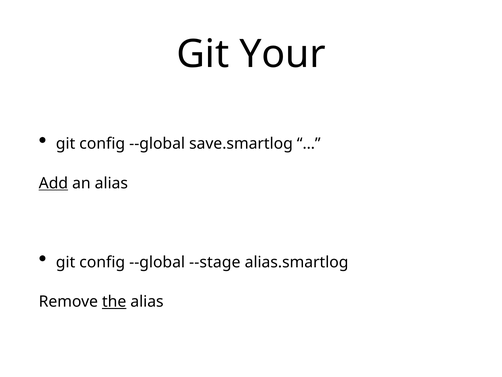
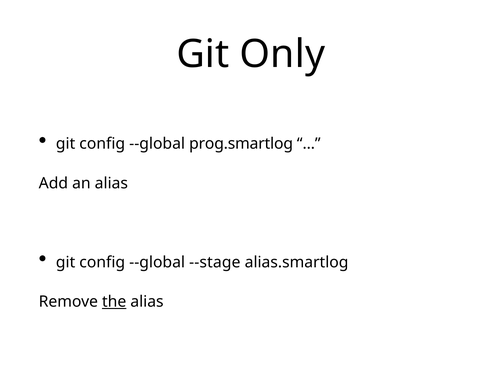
Your: Your -> Only
save.smartlog: save.smartlog -> prog.smartlog
Add underline: present -> none
